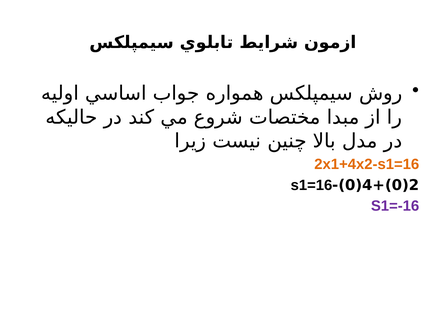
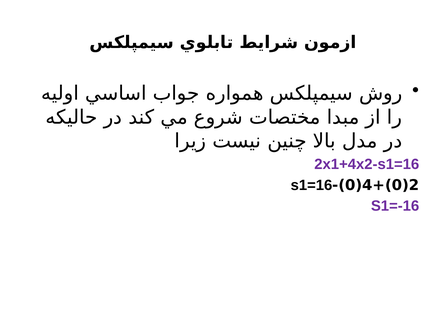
2x1+4x2-s1=16 colour: orange -> purple
